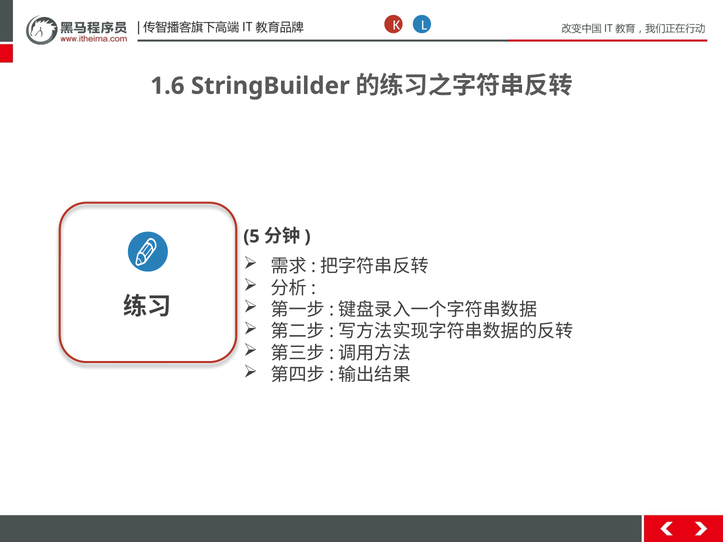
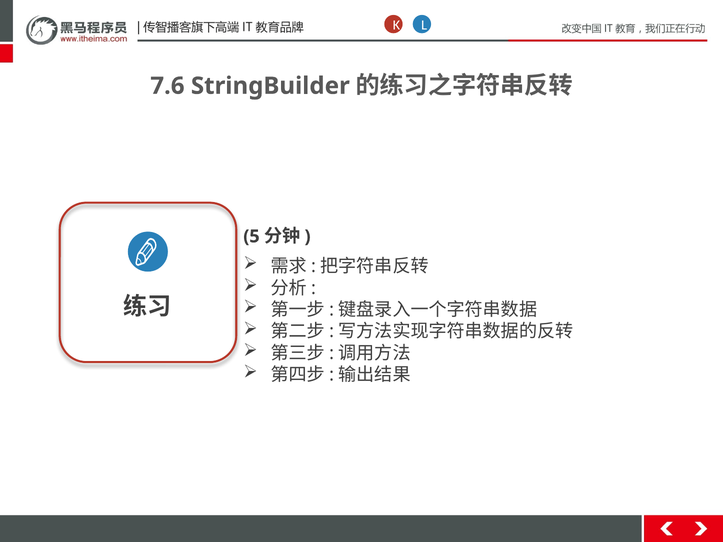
1.6: 1.6 -> 7.6
